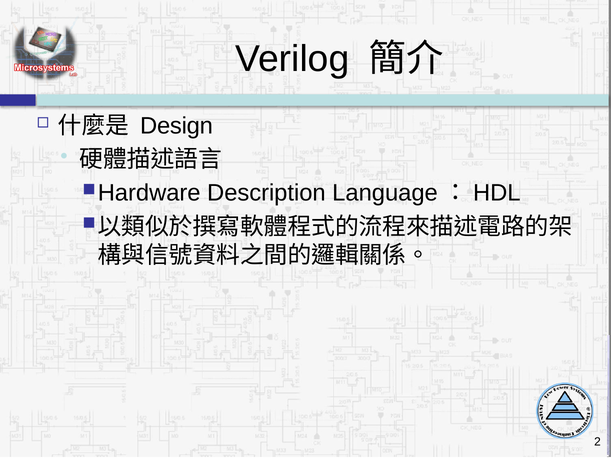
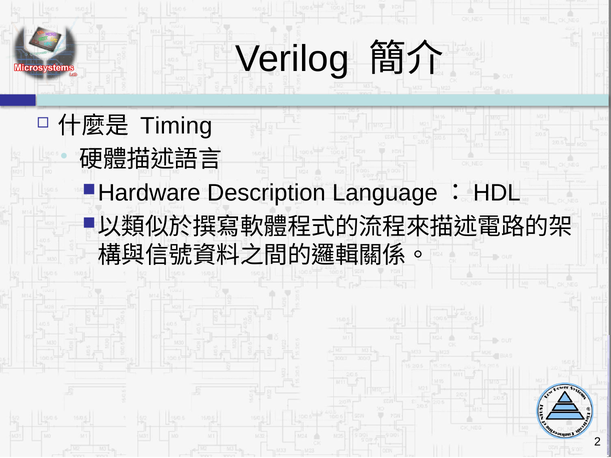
Design: Design -> Timing
